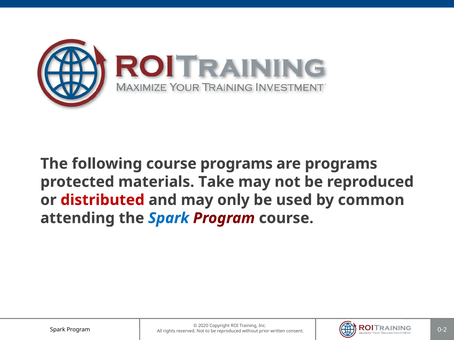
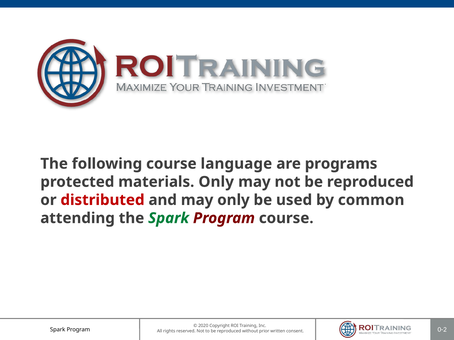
course programs: programs -> language
materials Take: Take -> Only
Spark at (169, 218) colour: blue -> green
